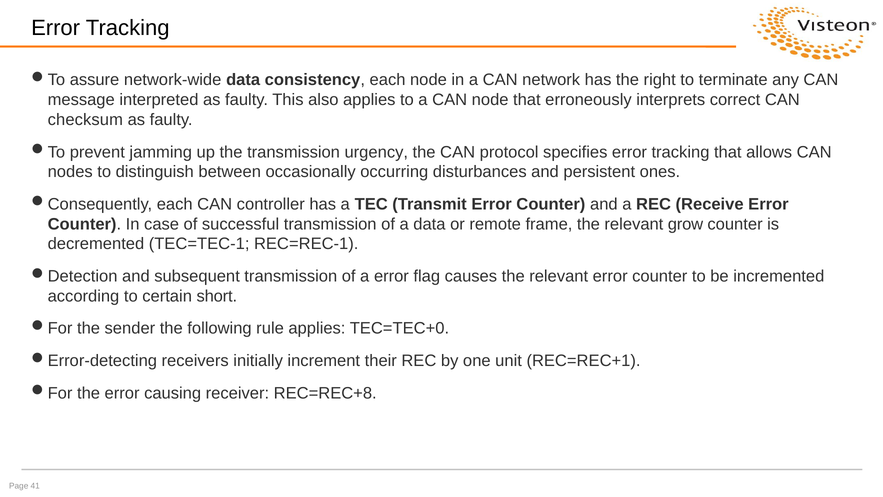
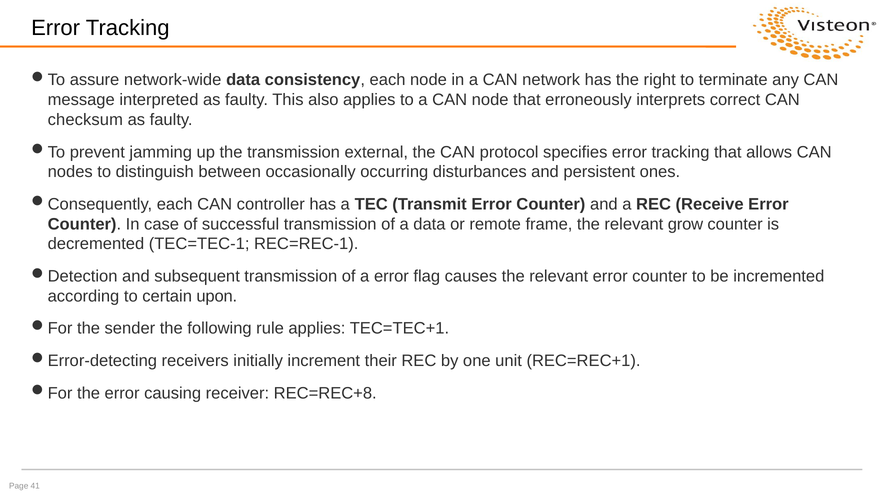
urgency: urgency -> external
short: short -> upon
TEC=TEC+0: TEC=TEC+0 -> TEC=TEC+1
